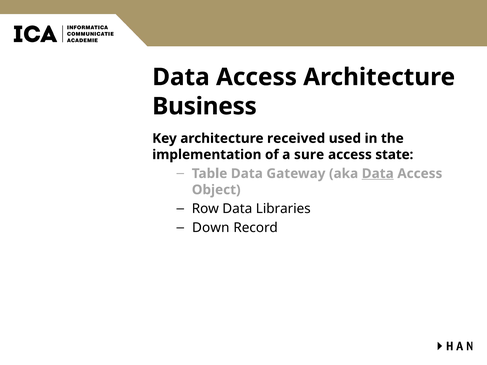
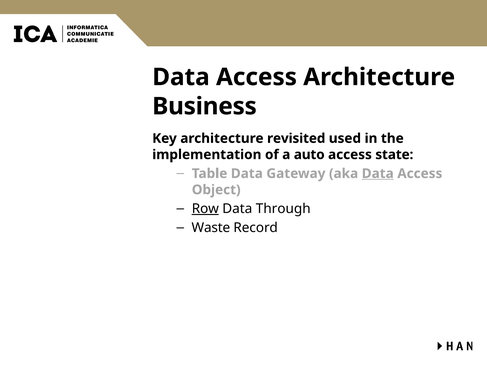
received: received -> revisited
sure: sure -> auto
Row underline: none -> present
Libraries: Libraries -> Through
Down: Down -> Waste
